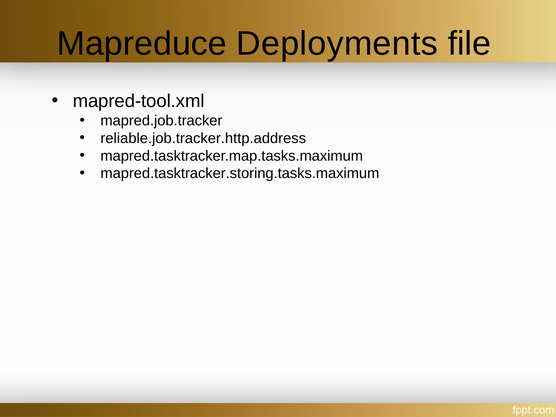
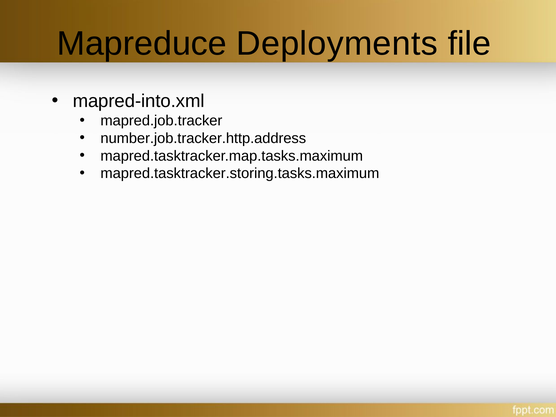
mapred-tool.xml: mapred-tool.xml -> mapred-into.xml
reliable.job.tracker.http.address: reliable.job.tracker.http.address -> number.job.tracker.http.address
